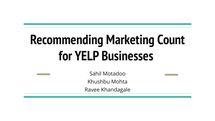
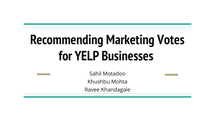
Count: Count -> Votes
